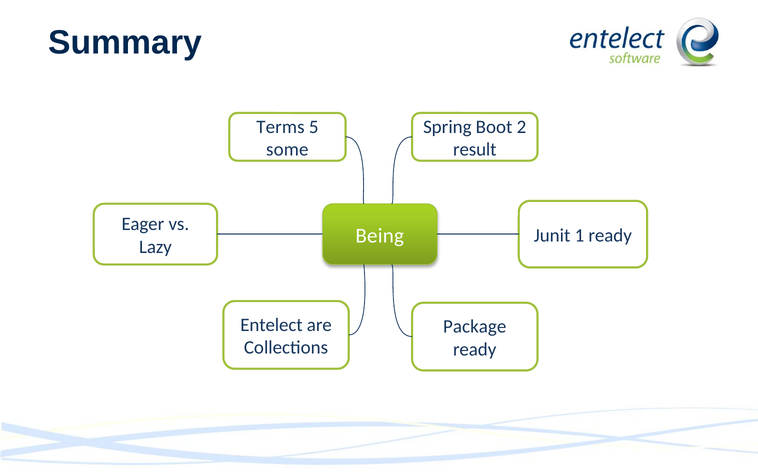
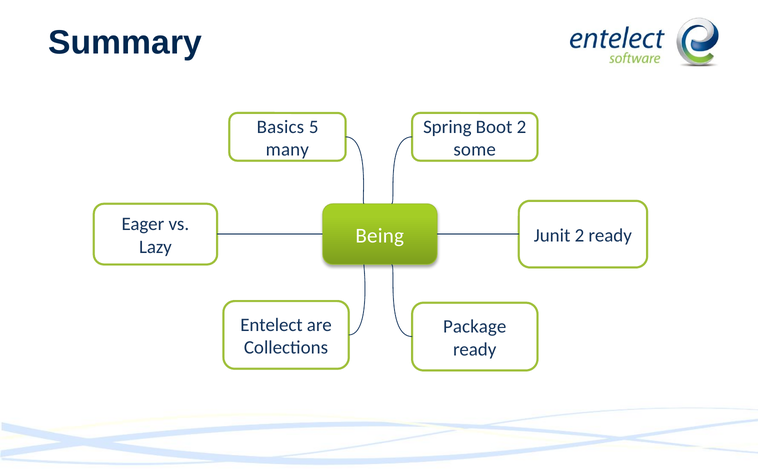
Terms: Terms -> Basics
some: some -> many
result: result -> some
Junit 1: 1 -> 2
